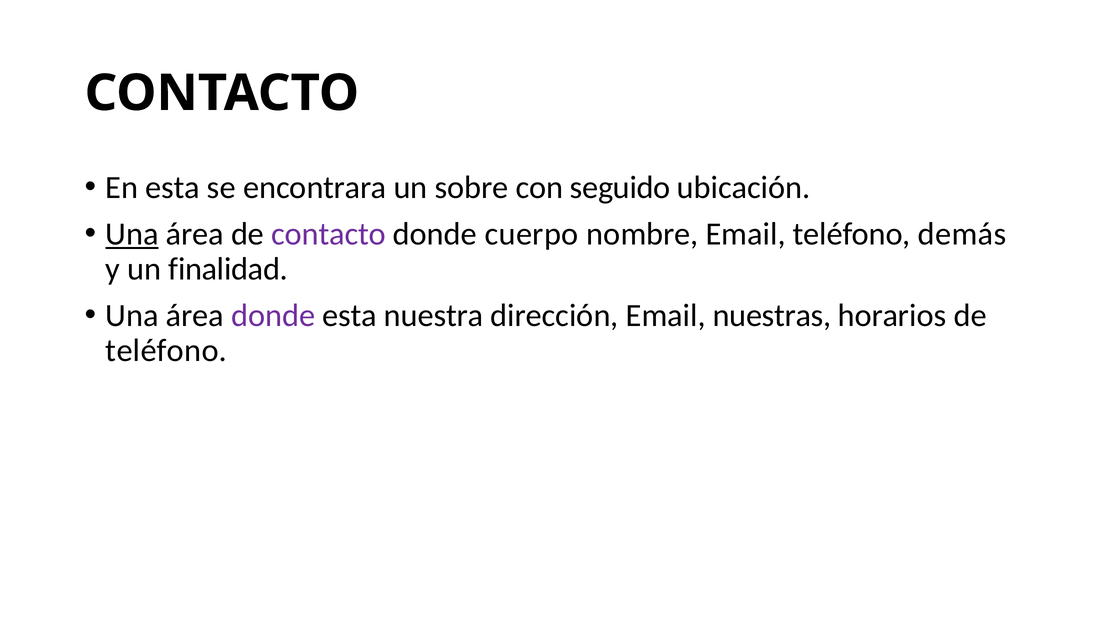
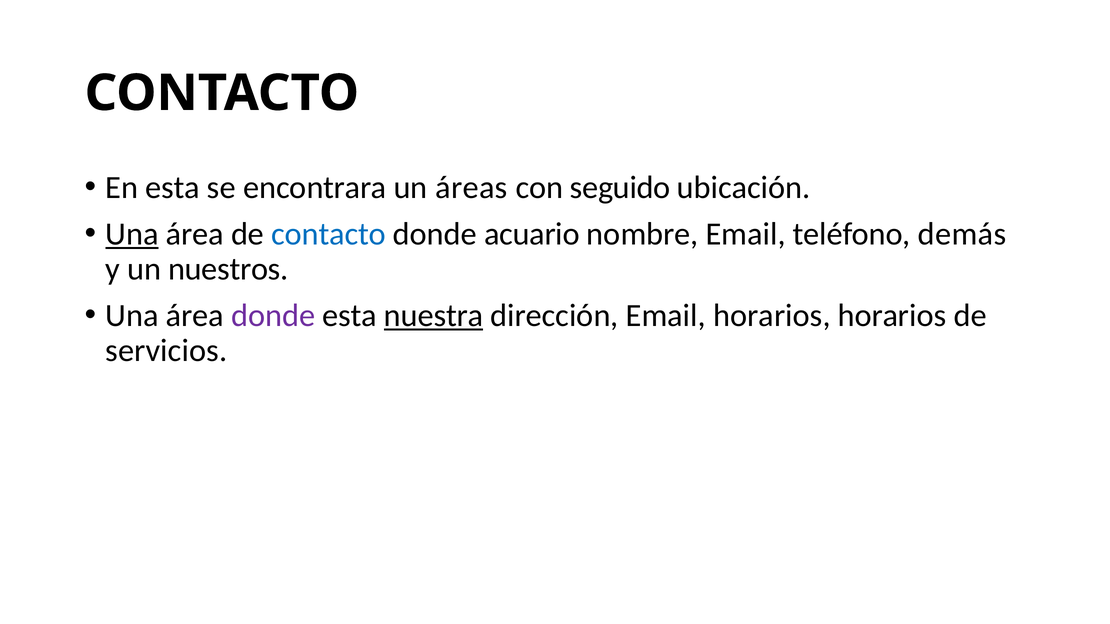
sobre: sobre -> áreas
contacto at (329, 234) colour: purple -> blue
cuerpo: cuerpo -> acuario
finalidad: finalidad -> nuestros
nuestra underline: none -> present
Email nuestras: nuestras -> horarios
teléfono at (166, 351): teléfono -> servicios
